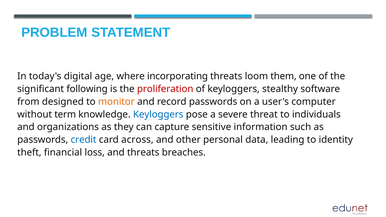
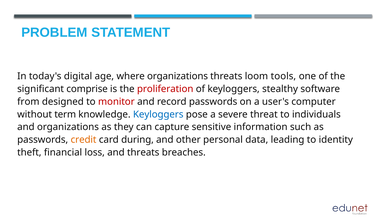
where incorporating: incorporating -> organizations
them: them -> tools
following: following -> comprise
monitor colour: orange -> red
credit colour: blue -> orange
across: across -> during
